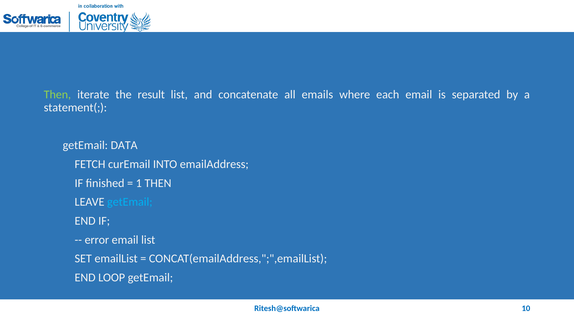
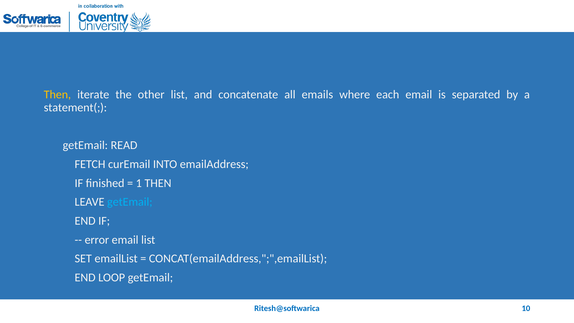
Then at (57, 94) colour: light green -> yellow
result: result -> other
DATA: DATA -> READ
